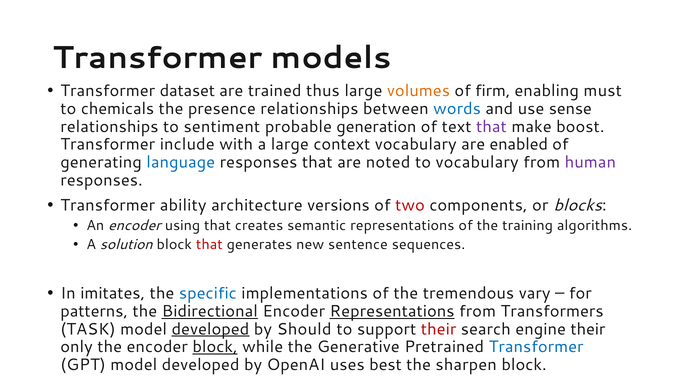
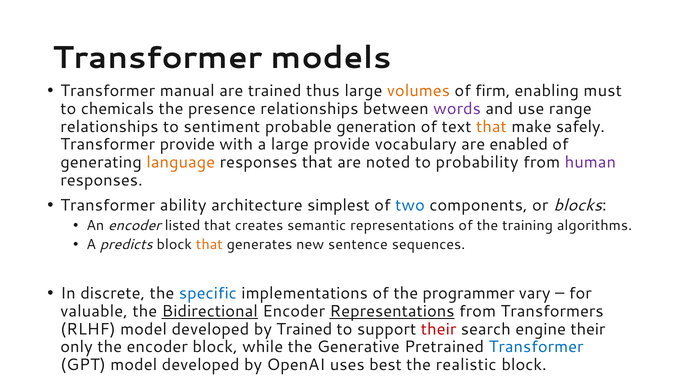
dataset: dataset -> manual
words colour: blue -> purple
sense: sense -> range
that at (491, 127) colour: purple -> orange
boost: boost -> safely
Transformer include: include -> provide
large context: context -> provide
language colour: blue -> orange
to vocabulary: vocabulary -> probability
versions: versions -> simplest
two colour: red -> blue
using: using -> listed
solution: solution -> predicts
that at (209, 245) colour: red -> orange
imitates: imitates -> discrete
tremendous: tremendous -> programmer
patterns: patterns -> valuable
TASK: TASK -> RLHF
developed at (210, 330) underline: present -> none
by Should: Should -> Trained
block at (215, 348) underline: present -> none
sharpen: sharpen -> realistic
